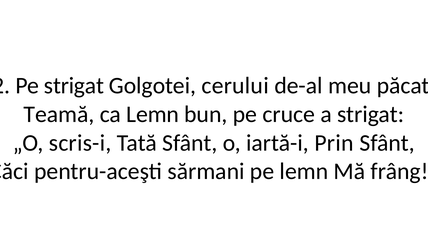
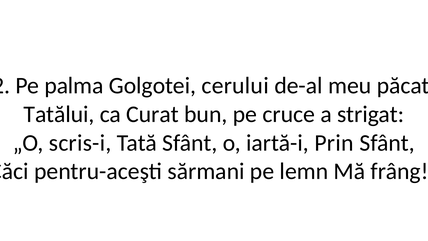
Pe strigat: strigat -> palma
Teamă: Teamă -> Tatălui
ca Lemn: Lemn -> Curat
